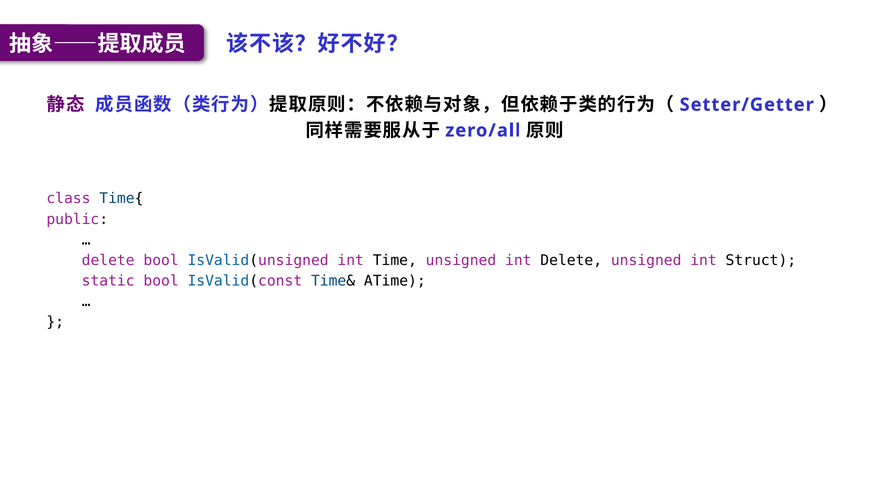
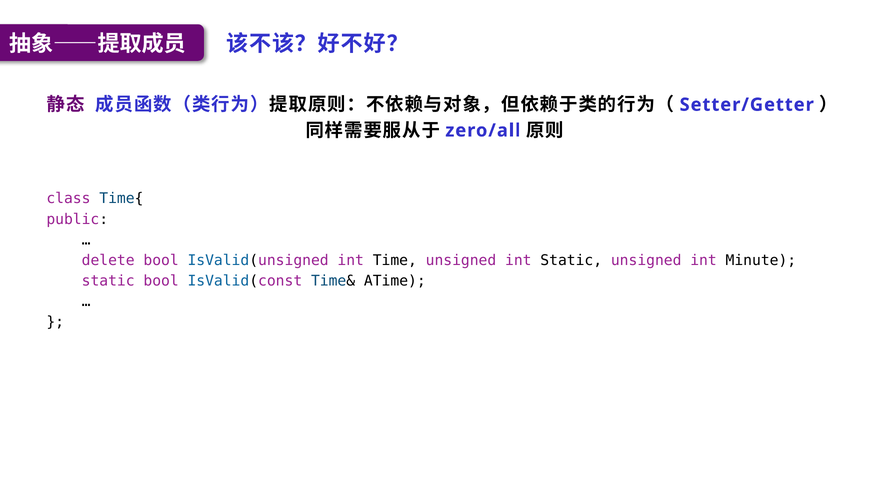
int Delete: Delete -> Static
Struct: Struct -> Minute
